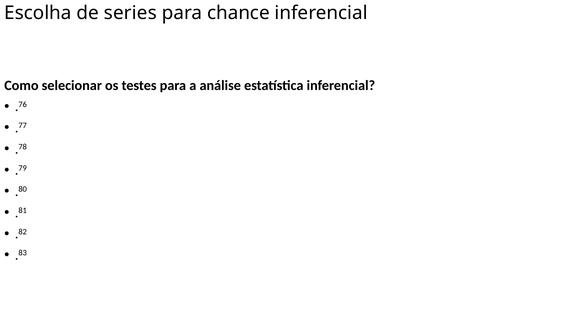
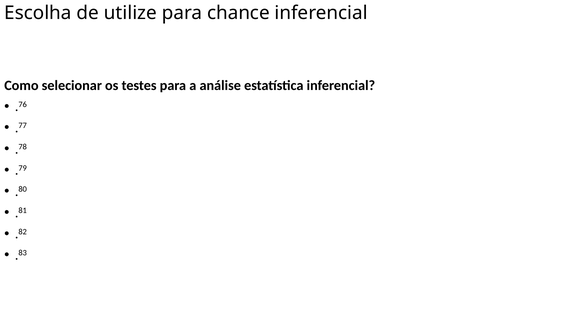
series: series -> utilize
